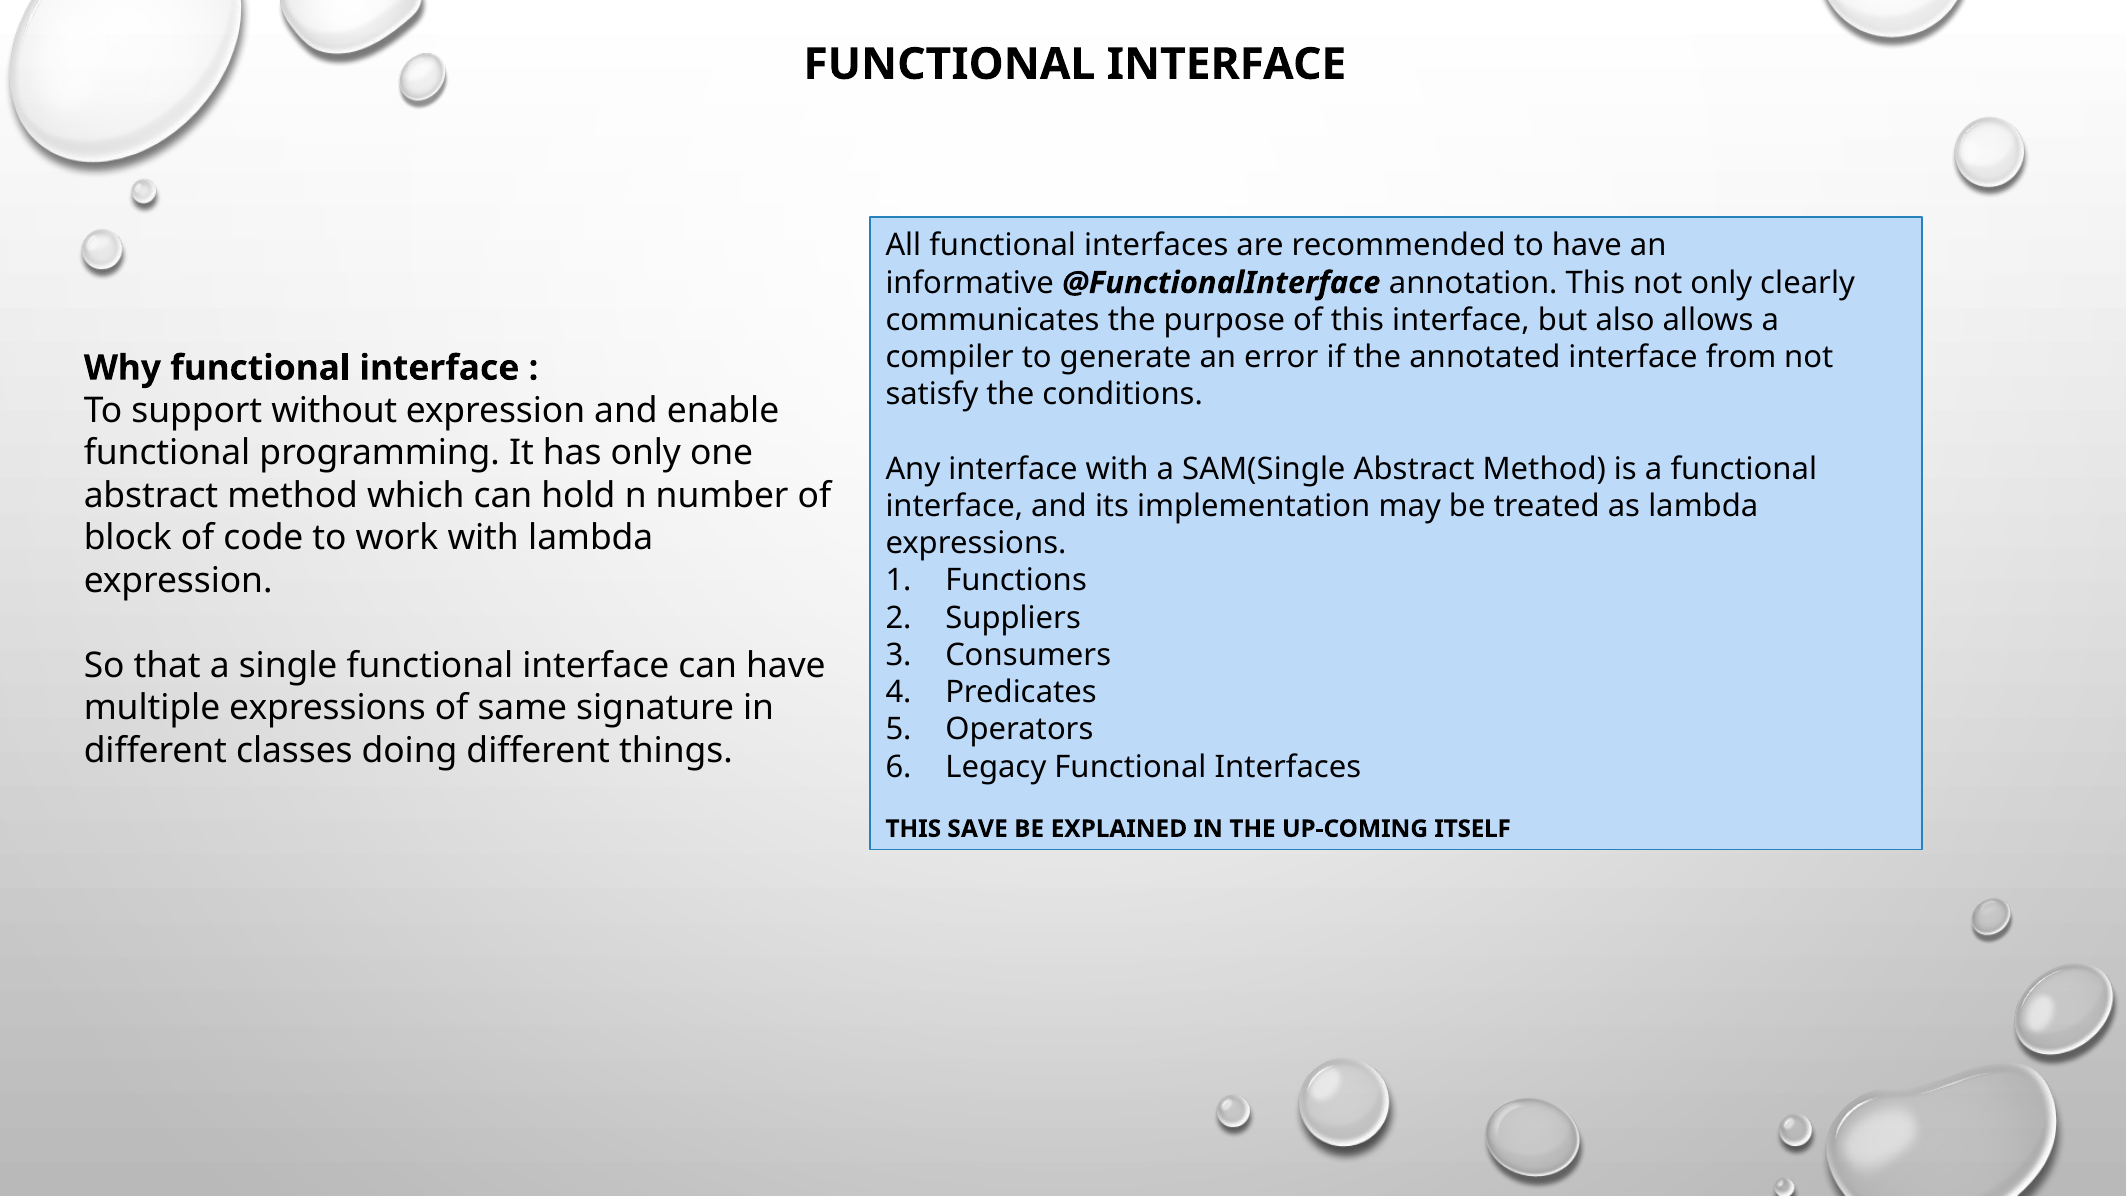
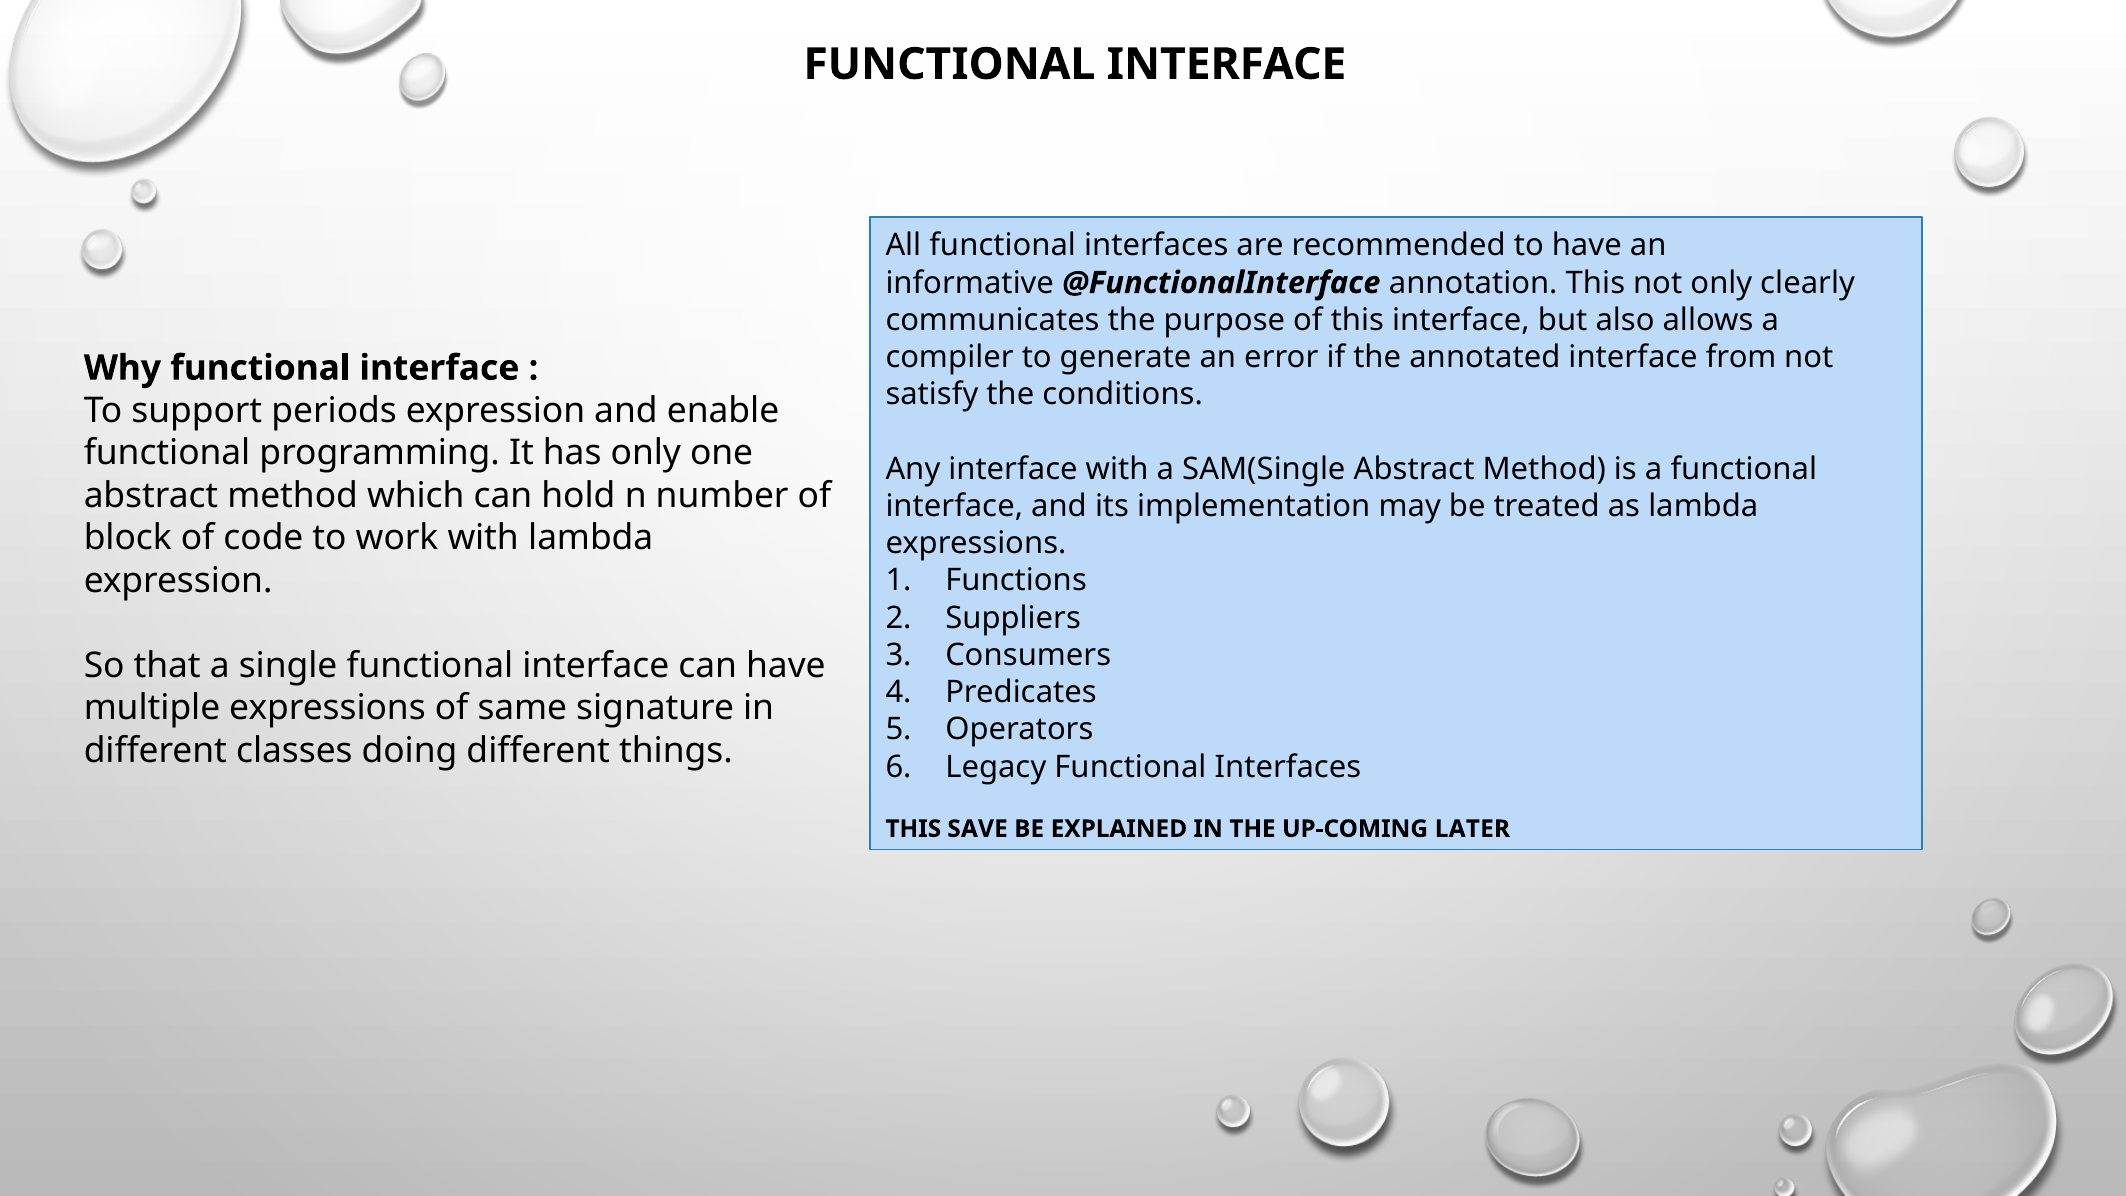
without: without -> periods
ITSELF: ITSELF -> LATER
